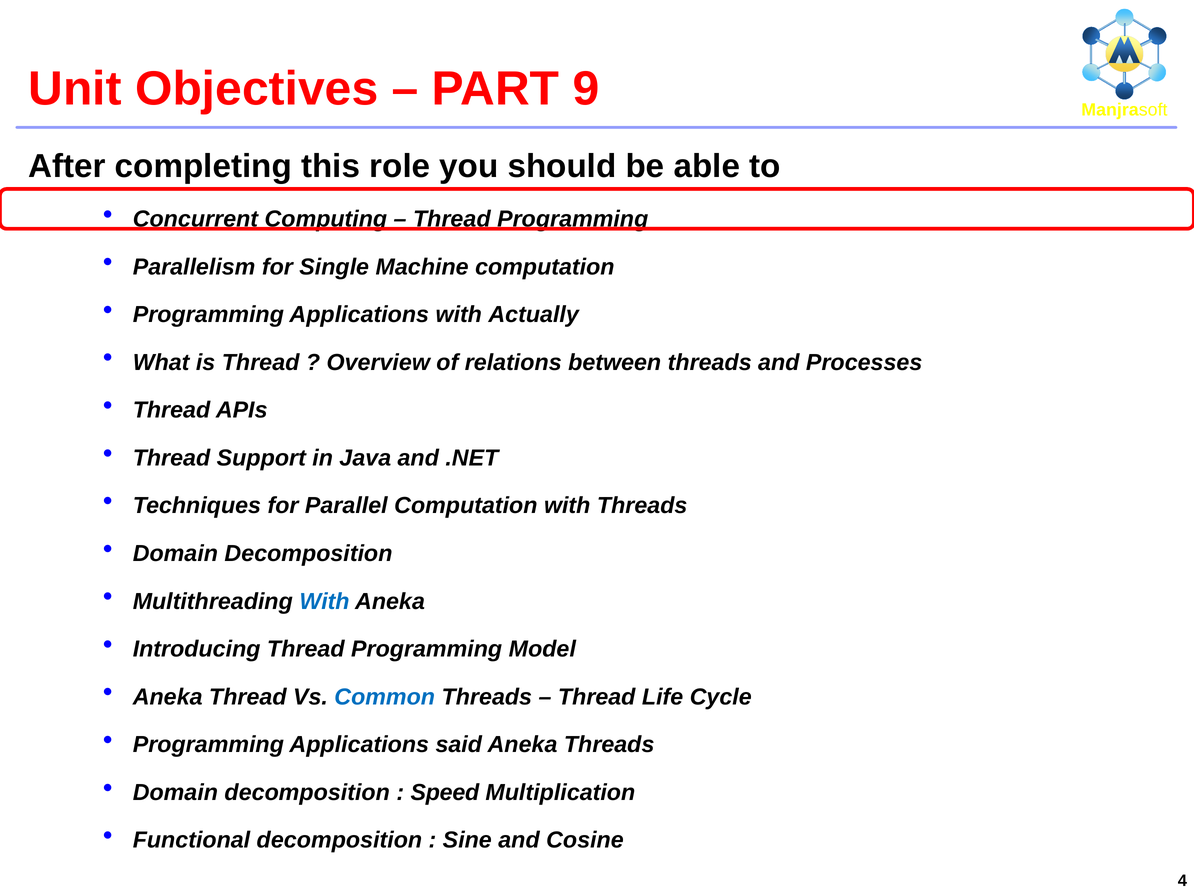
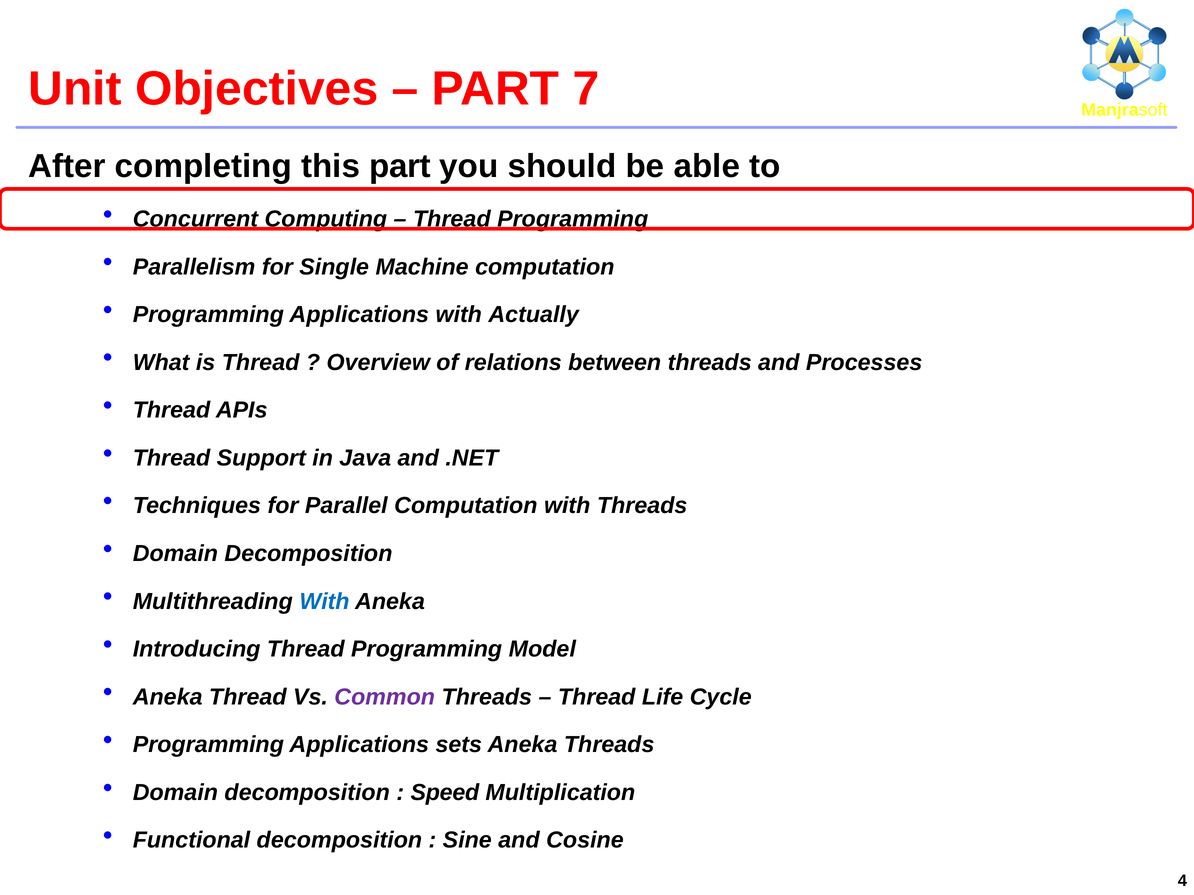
9: 9 -> 7
this role: role -> part
Common colour: blue -> purple
said: said -> sets
